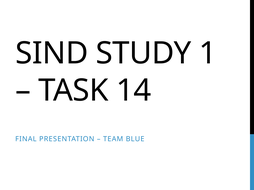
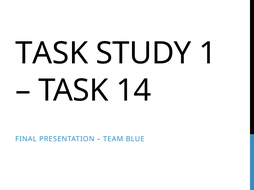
SIND at (52, 53): SIND -> TASK
